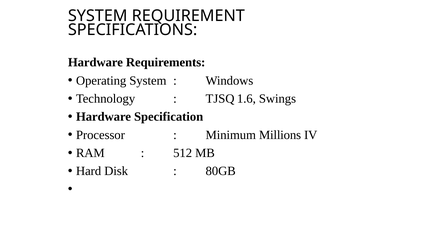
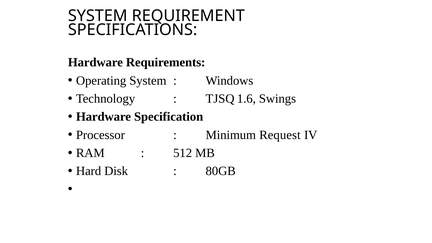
Millions: Millions -> Request
